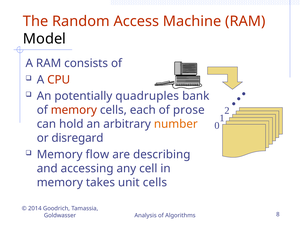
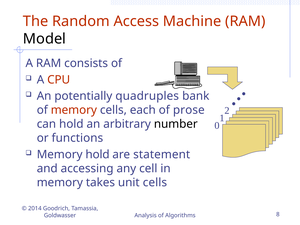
number colour: orange -> black
disregard: disregard -> functions
Memory flow: flow -> hold
describing: describing -> statement
